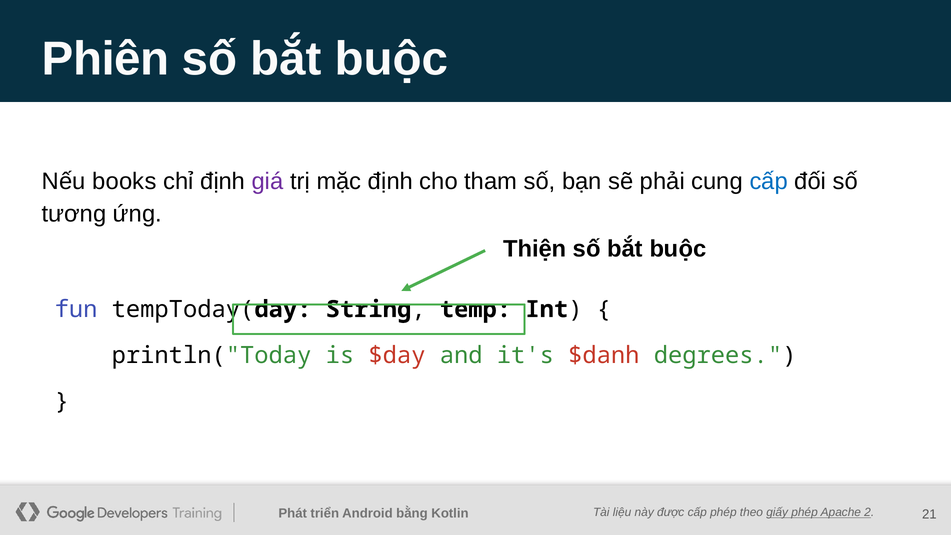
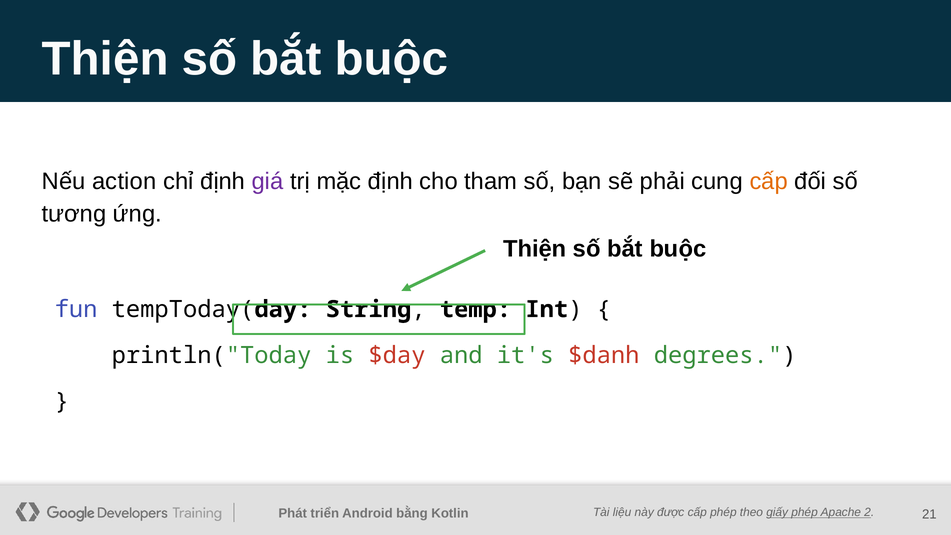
Phiên at (106, 59): Phiên -> Thiện
books: books -> action
cấp at (769, 181) colour: blue -> orange
